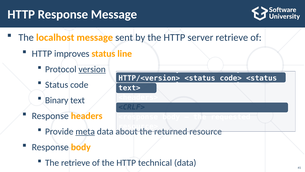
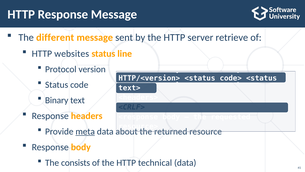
localhost: localhost -> different
improves: improves -> websites
version underline: present -> none
The retrieve: retrieve -> consists
